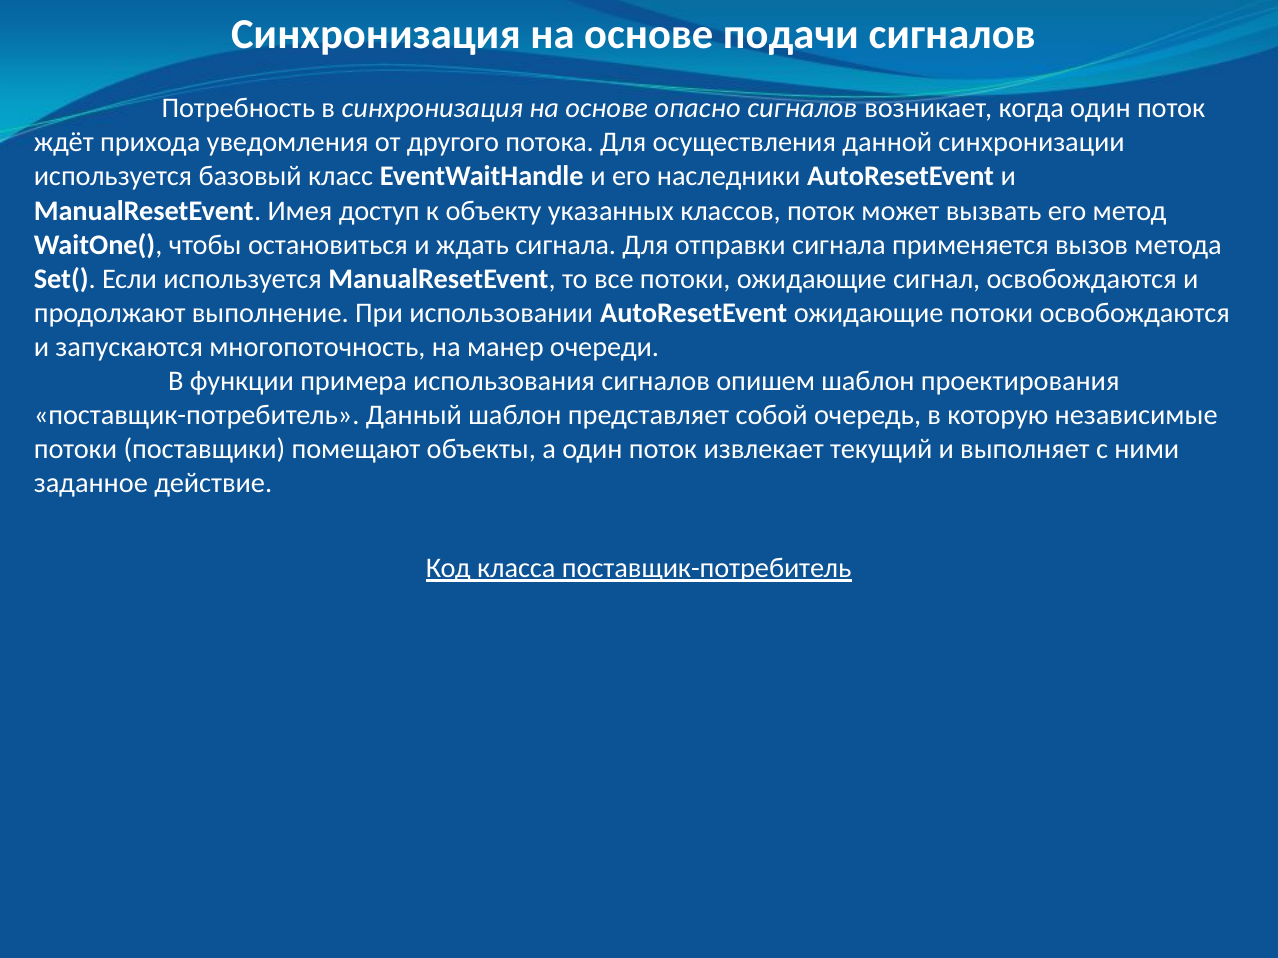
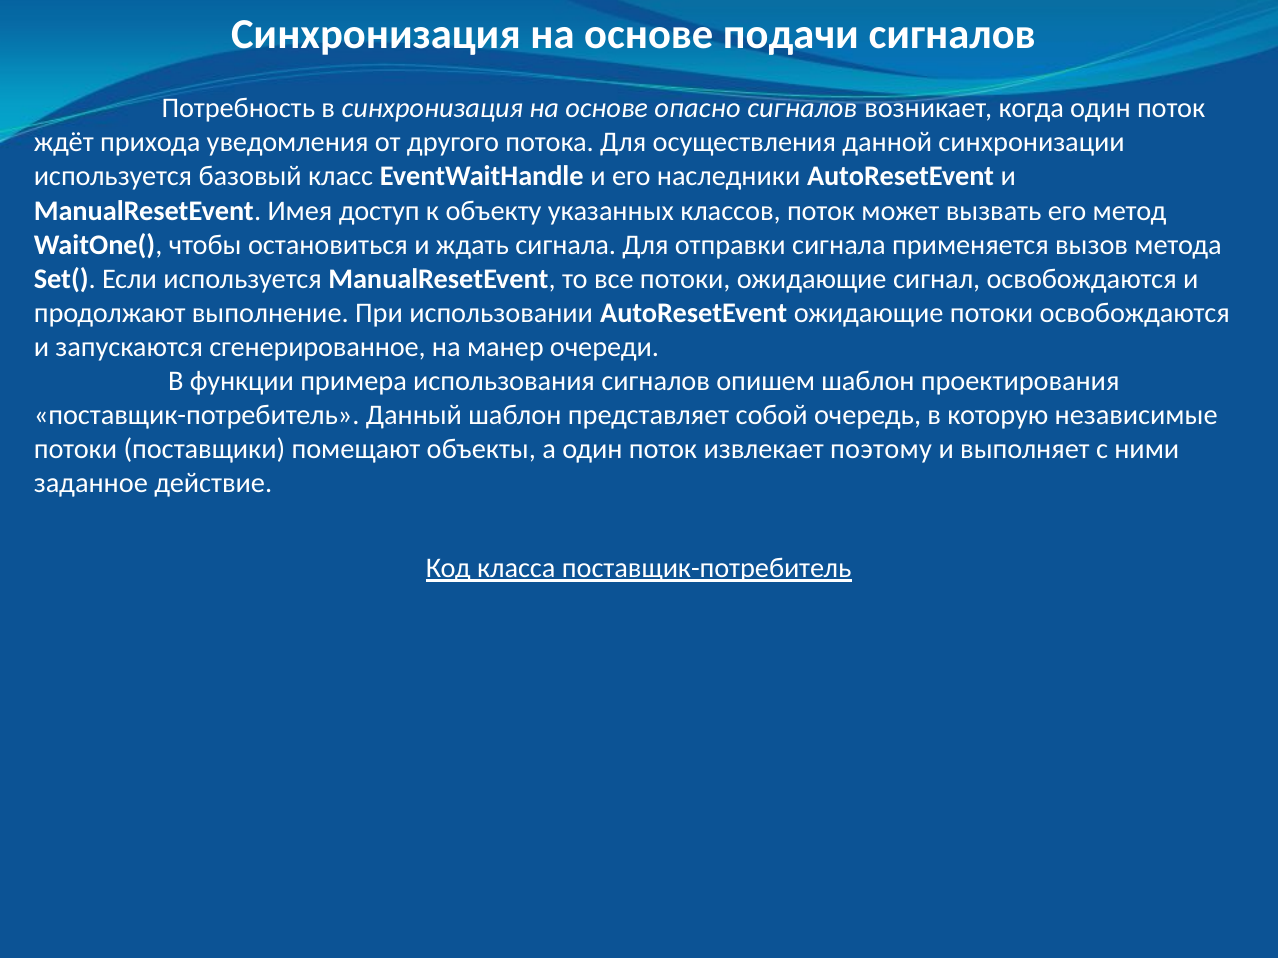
многопоточность: многопоточность -> сгенерированное
текущий: текущий -> поэтому
